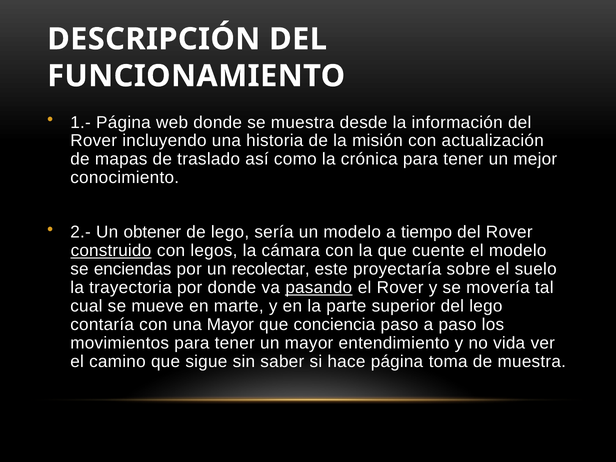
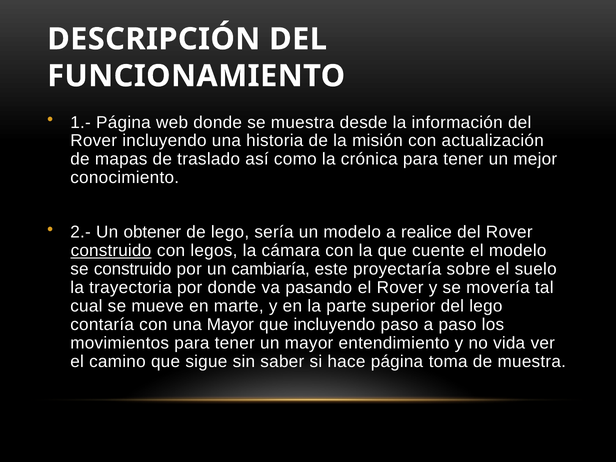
tiempo: tiempo -> realice
se enciendas: enciendas -> construido
recolectar: recolectar -> cambiaría
pasando underline: present -> none
que conciencia: conciencia -> incluyendo
